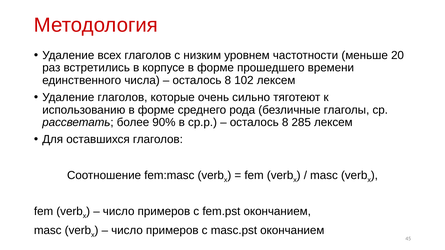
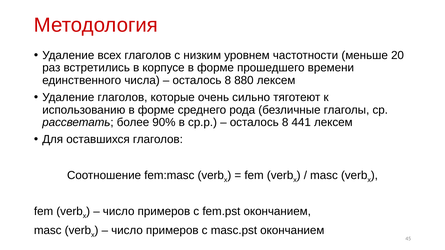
102: 102 -> 880
285: 285 -> 441
